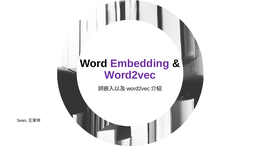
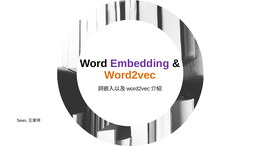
Word2vec colour: purple -> orange
